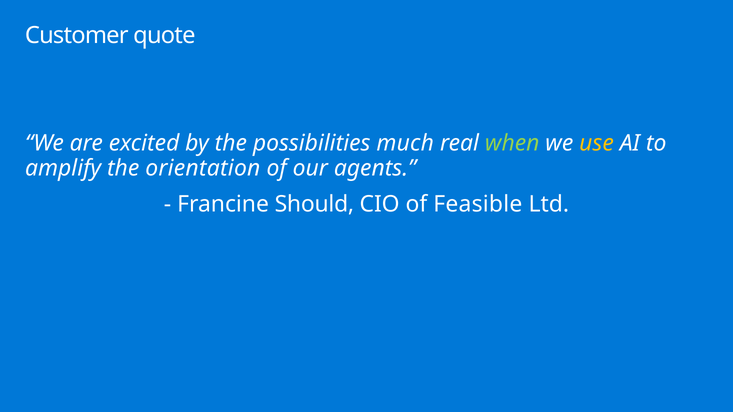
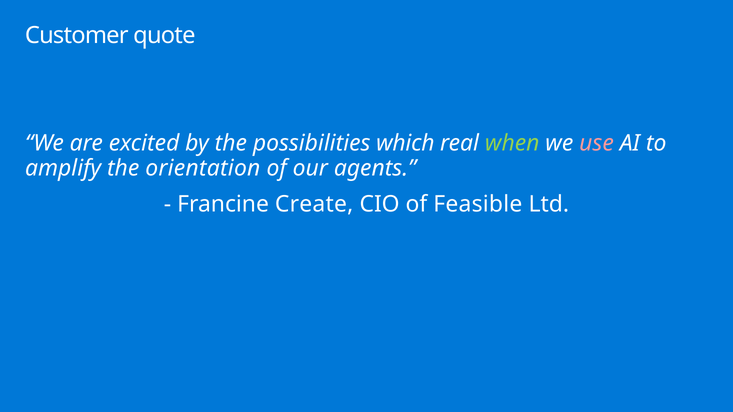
much: much -> which
use colour: yellow -> pink
Should: Should -> Create
